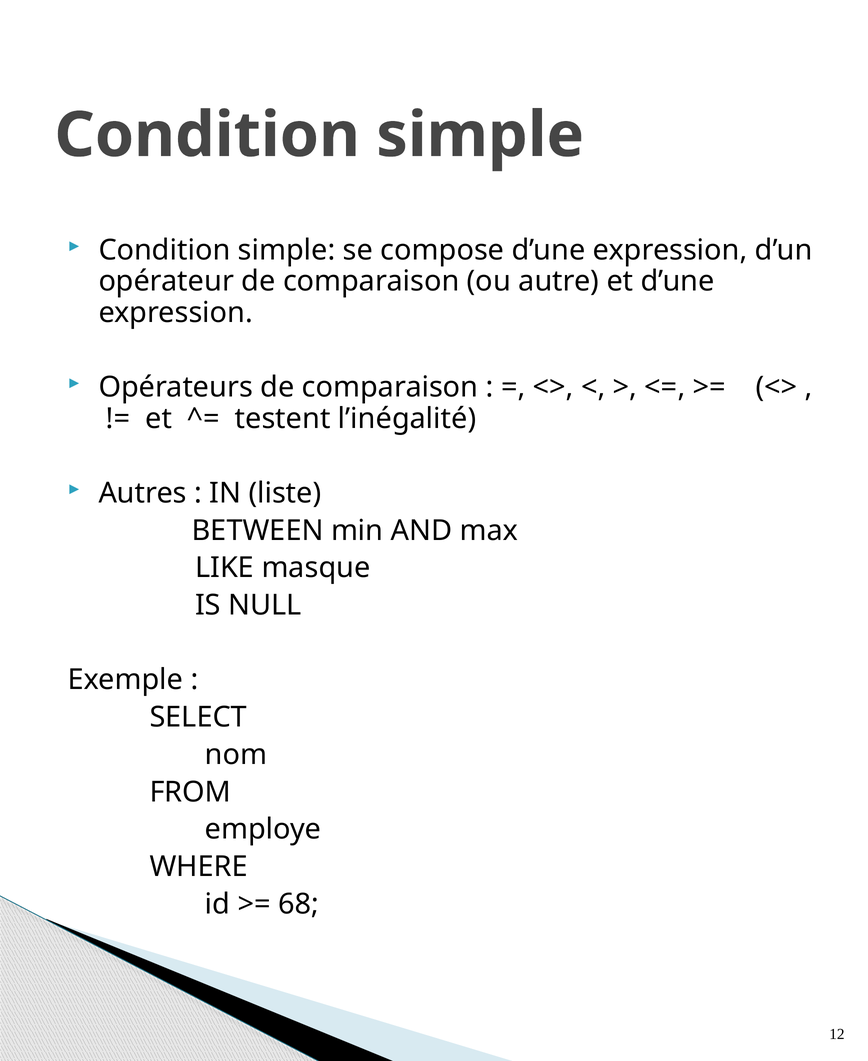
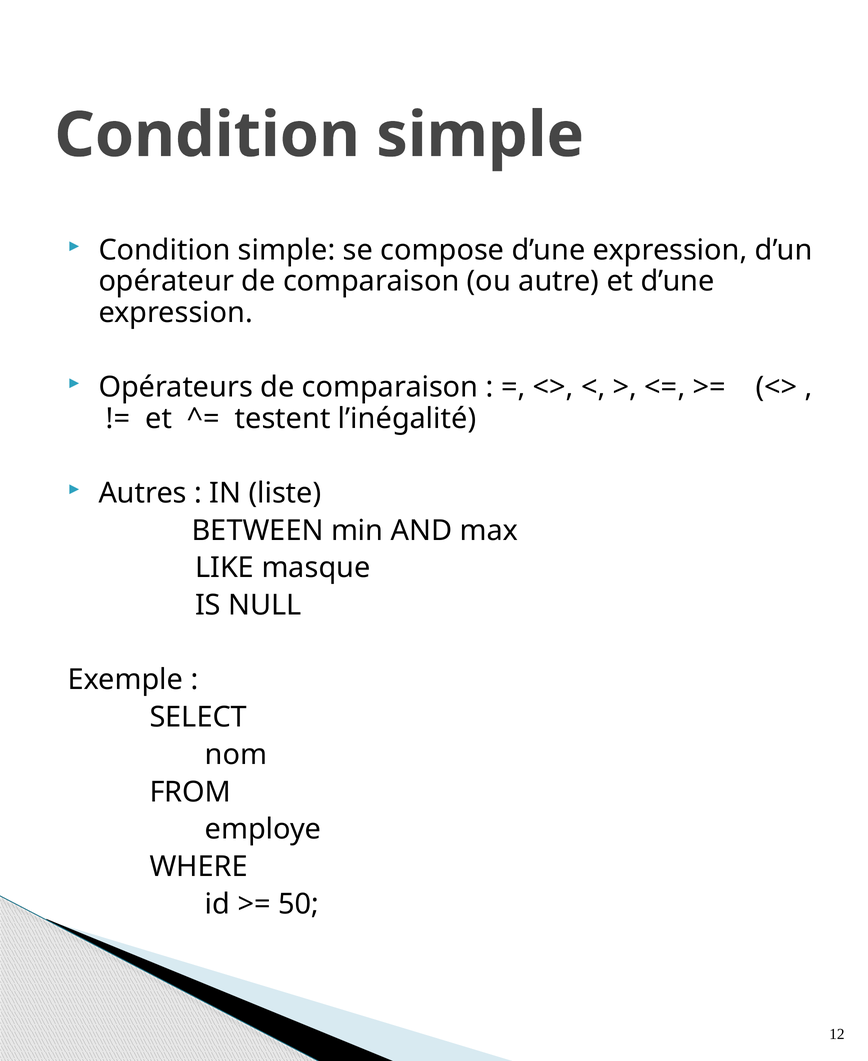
68: 68 -> 50
